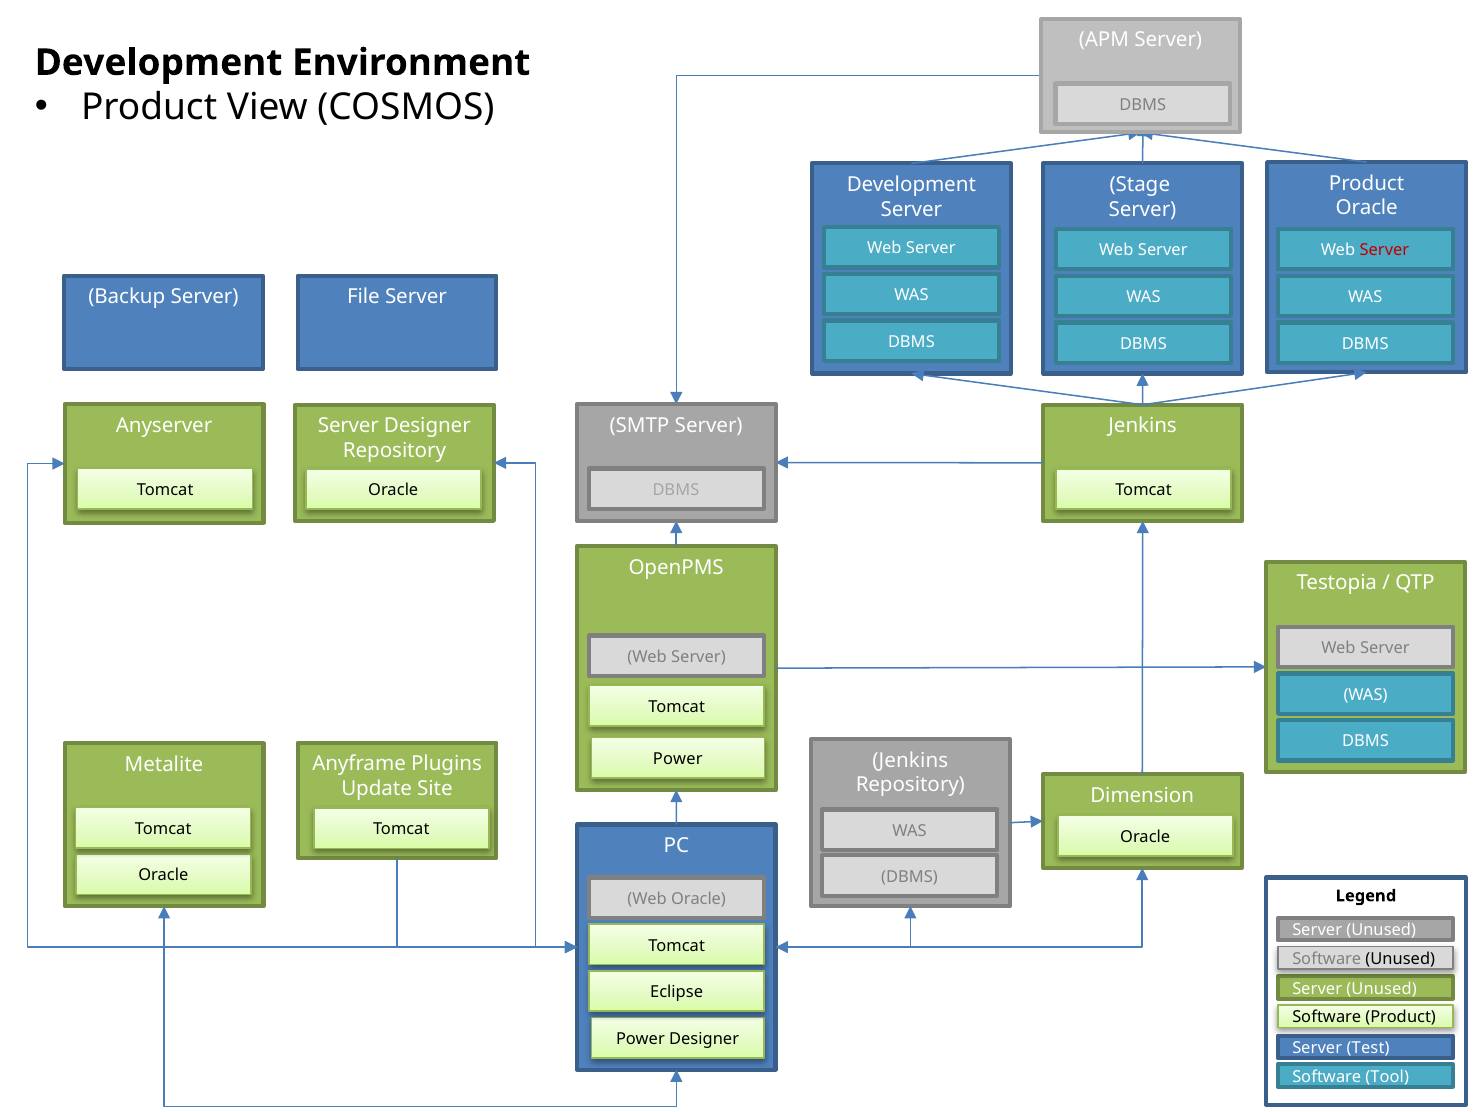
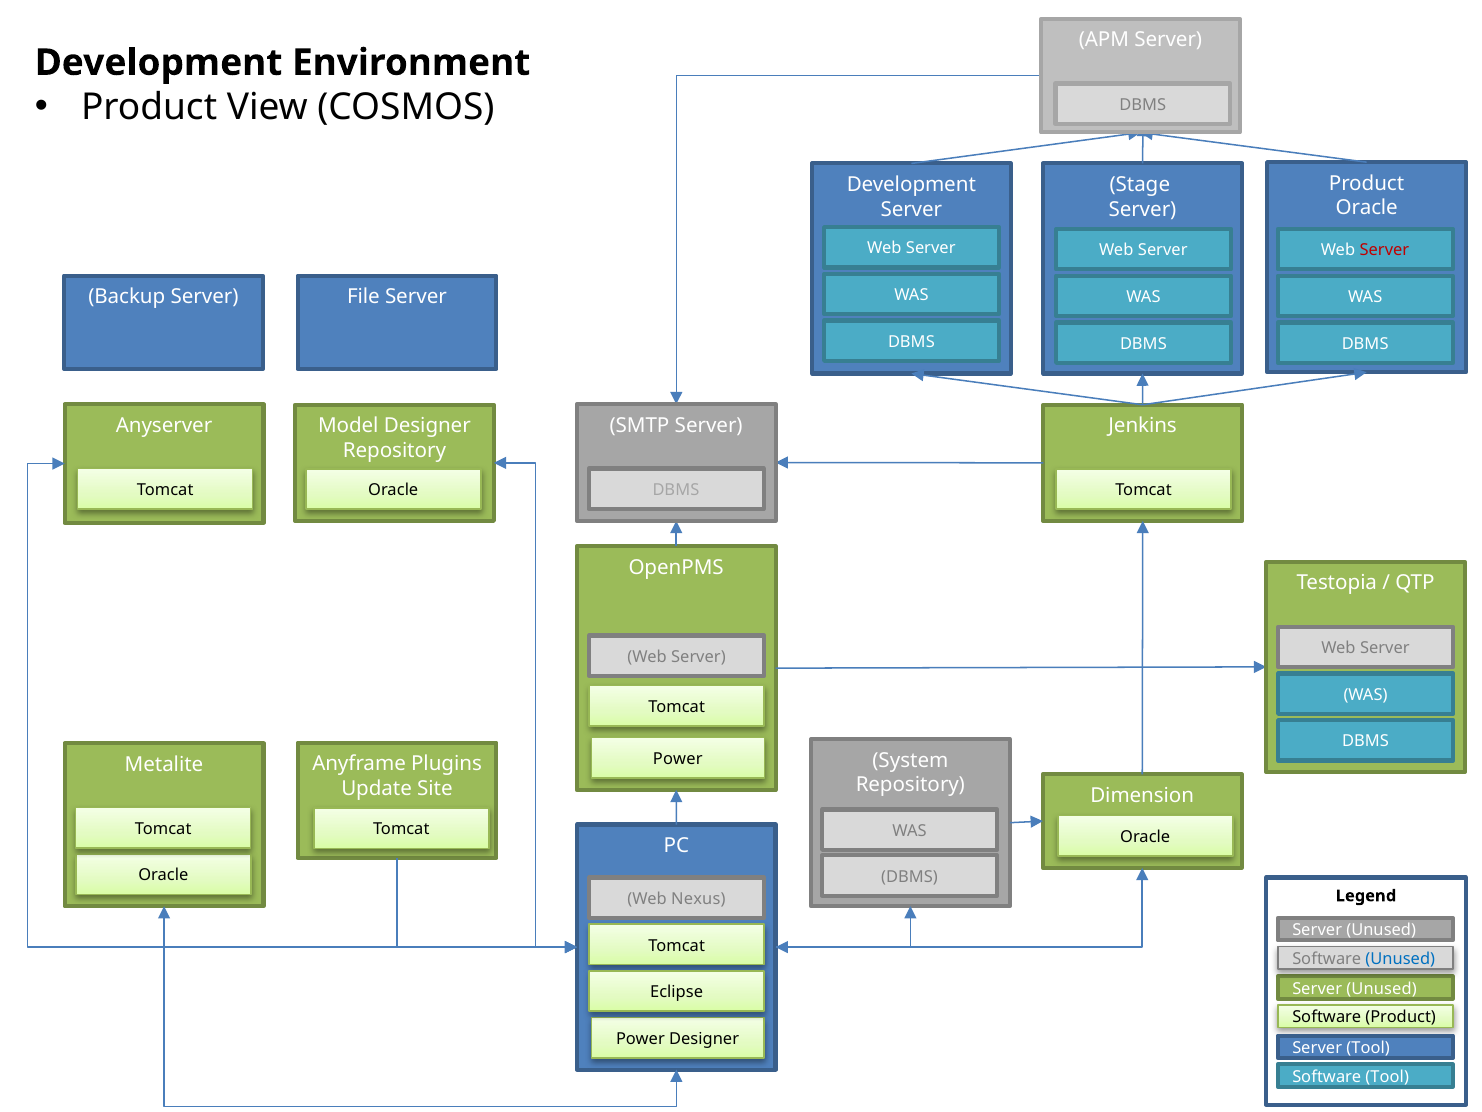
Server at (348, 426): Server -> Model
Jenkins at (910, 760): Jenkins -> System
Web Oracle: Oracle -> Nexus
Unused at (1400, 959) colour: black -> blue
Server Test: Test -> Tool
